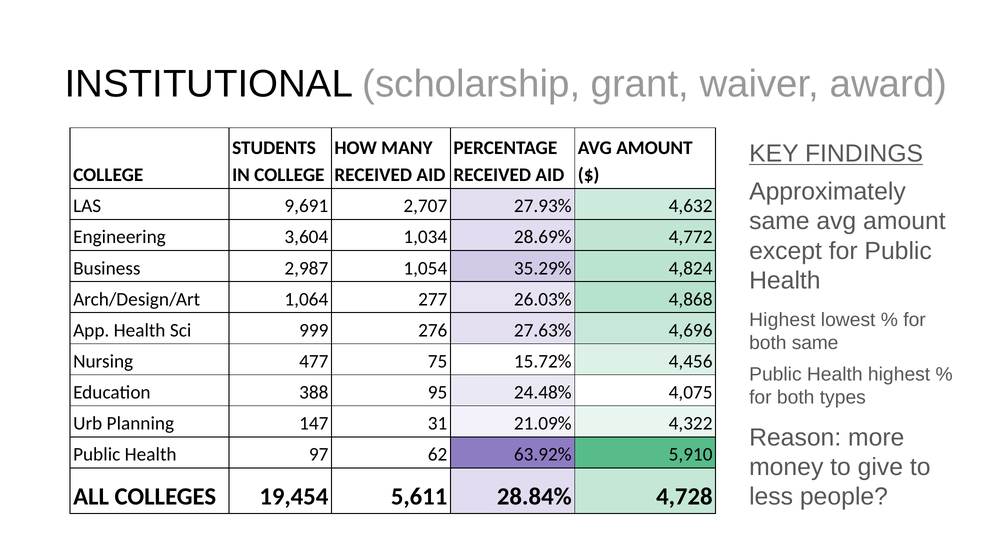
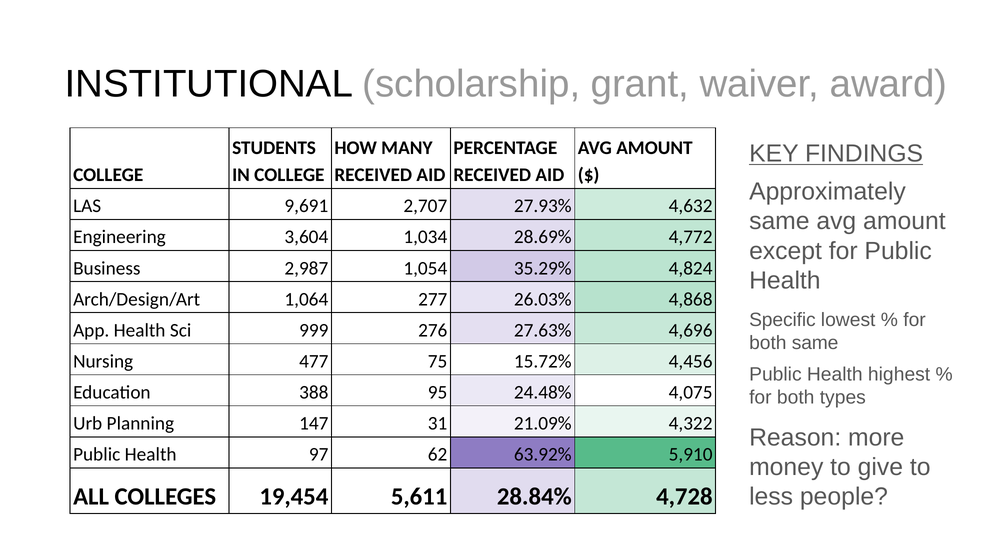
Highest at (782, 320): Highest -> Specific
